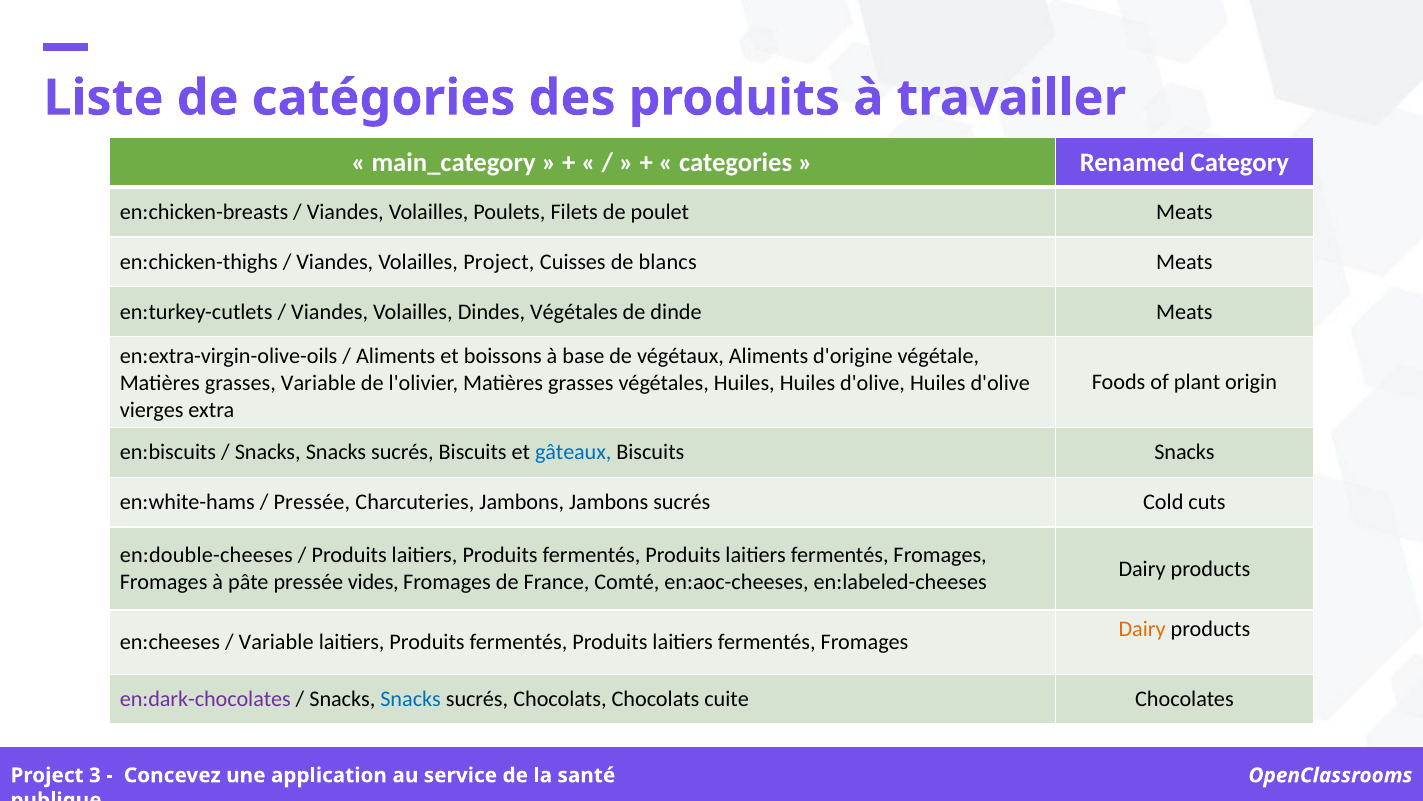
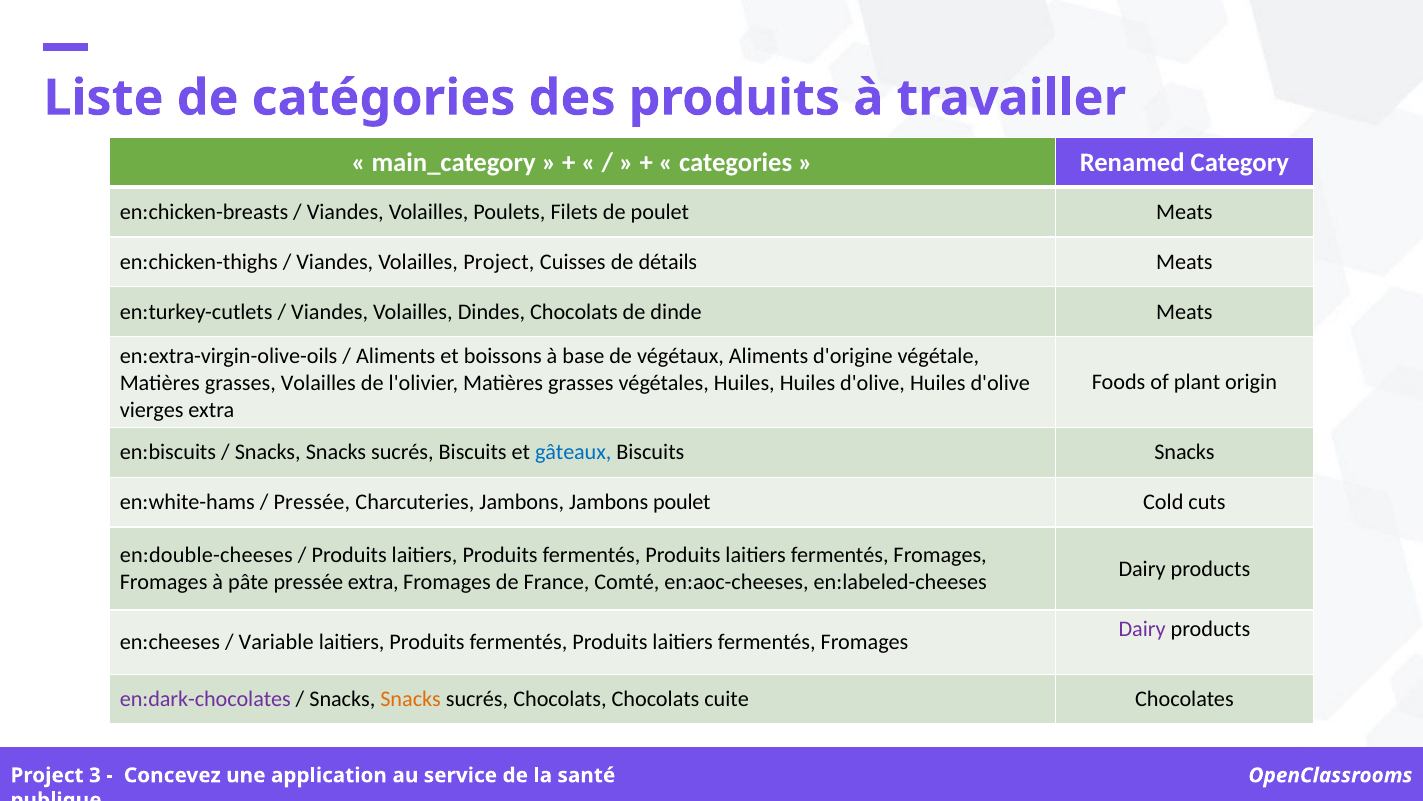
blancs: blancs -> détails
Dindes Végétales: Végétales -> Chocolats
grasses Variable: Variable -> Volailles
Jambons sucrés: sucrés -> poulet
pressée vides: vides -> extra
Dairy at (1142, 629) colour: orange -> purple
Snacks at (411, 699) colour: blue -> orange
